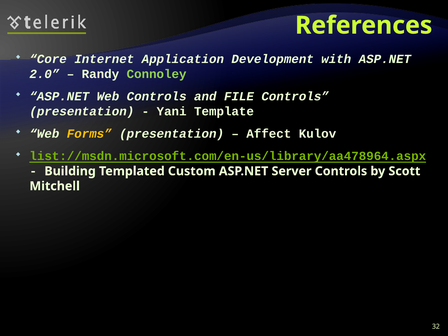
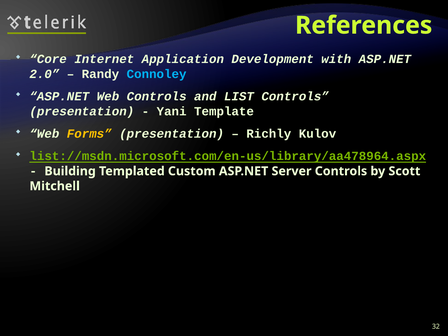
Connoley colour: light green -> light blue
FILE: FILE -> LIST
Affect: Affect -> Richly
